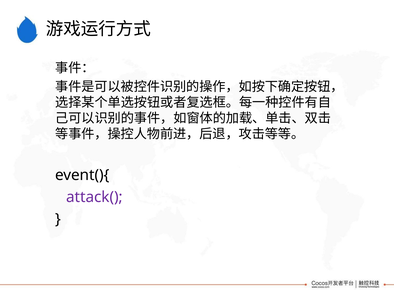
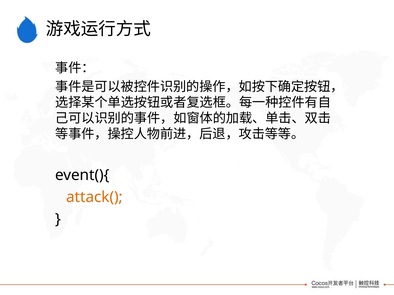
attack( colour: purple -> orange
